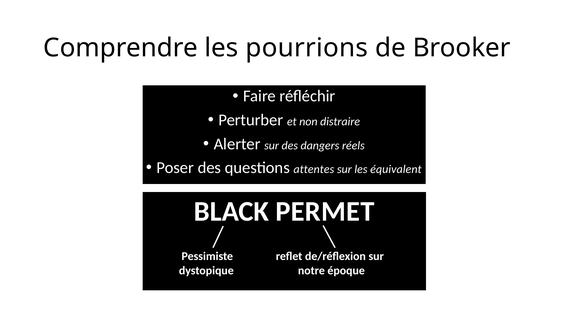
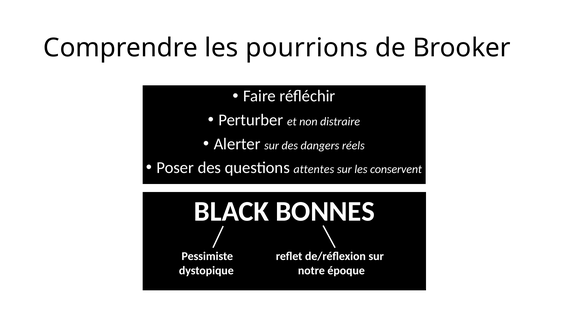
équivalent: équivalent -> conservent
PERMET: PERMET -> BONNES
